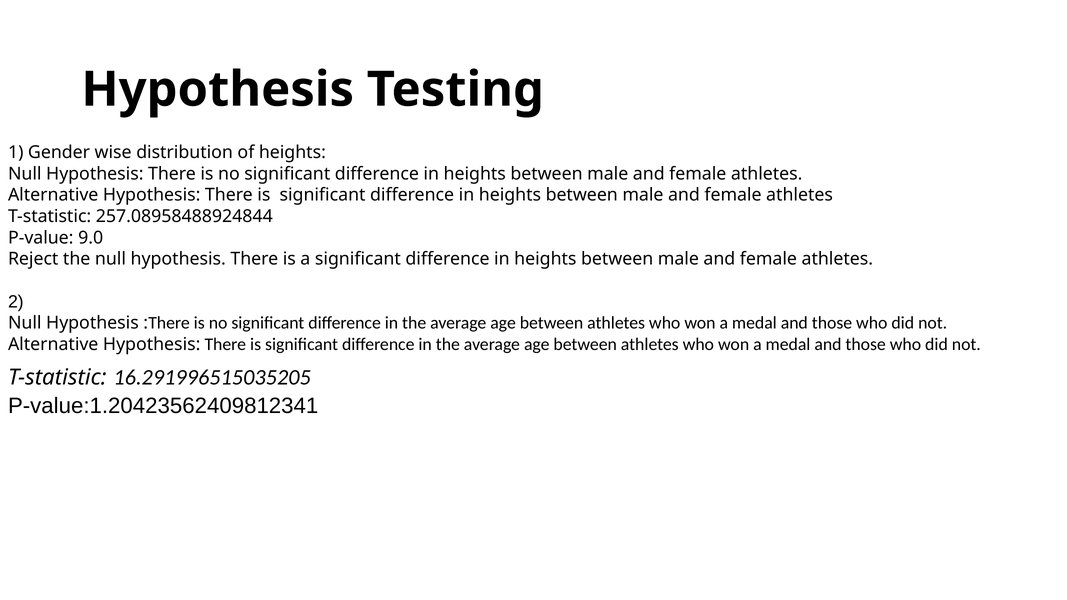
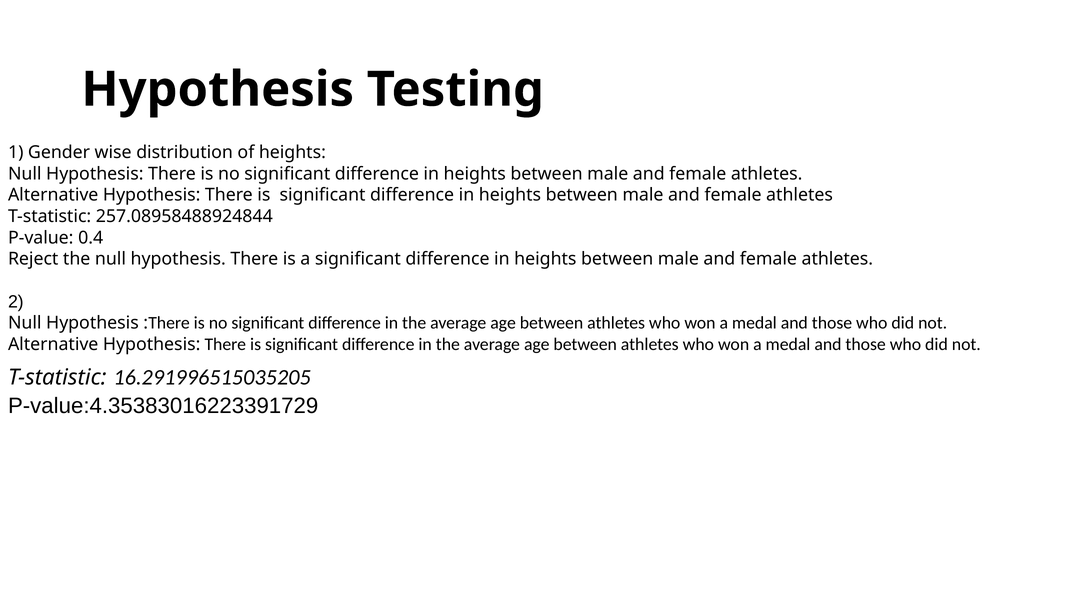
9.0: 9.0 -> 0.4
P-value:1.20423562409812341: P-value:1.20423562409812341 -> P-value:4.35383016223391729
